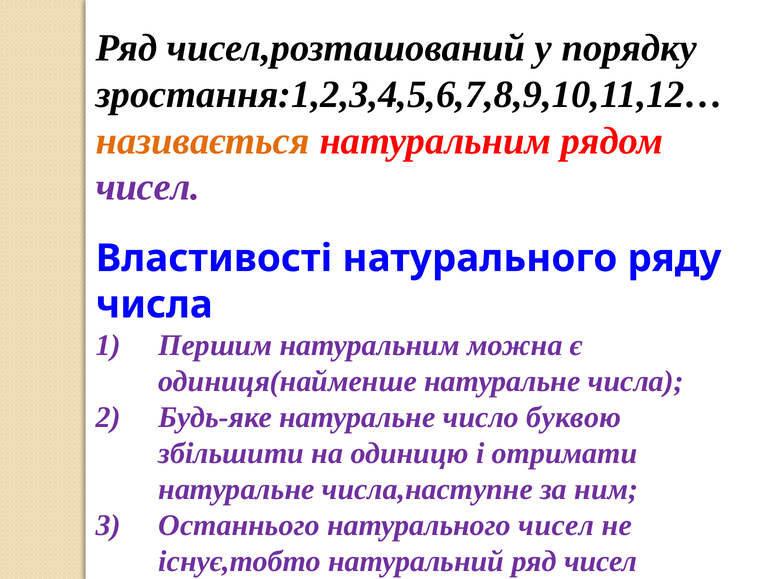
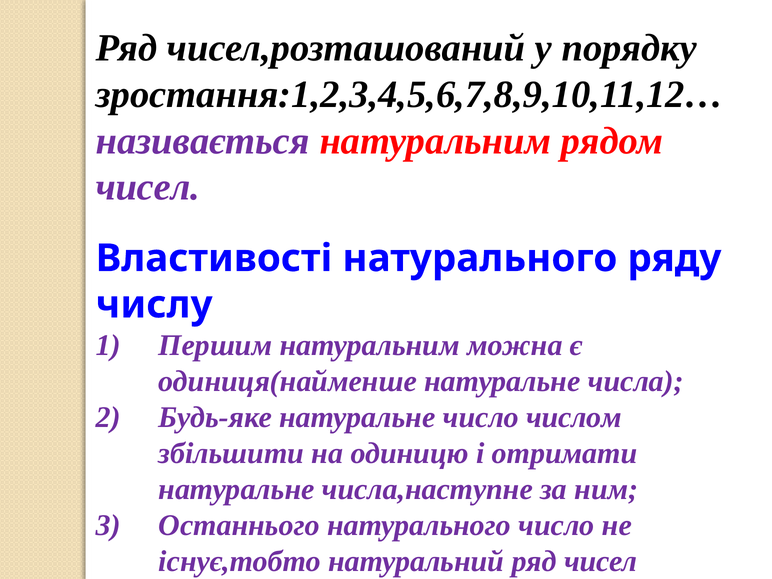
називається colour: orange -> purple
числа at (154, 305): числа -> числу
буквою: буквою -> числом
натурального чисел: чисел -> число
